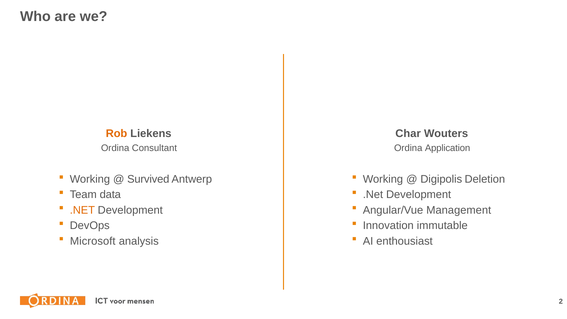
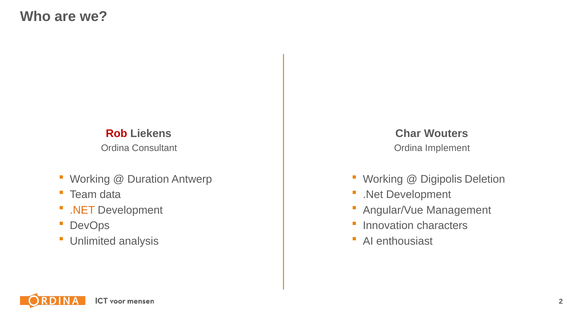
Rob colour: orange -> red
Application: Application -> Implement
Survived: Survived -> Duration
immutable: immutable -> characters
Microsoft: Microsoft -> Unlimited
